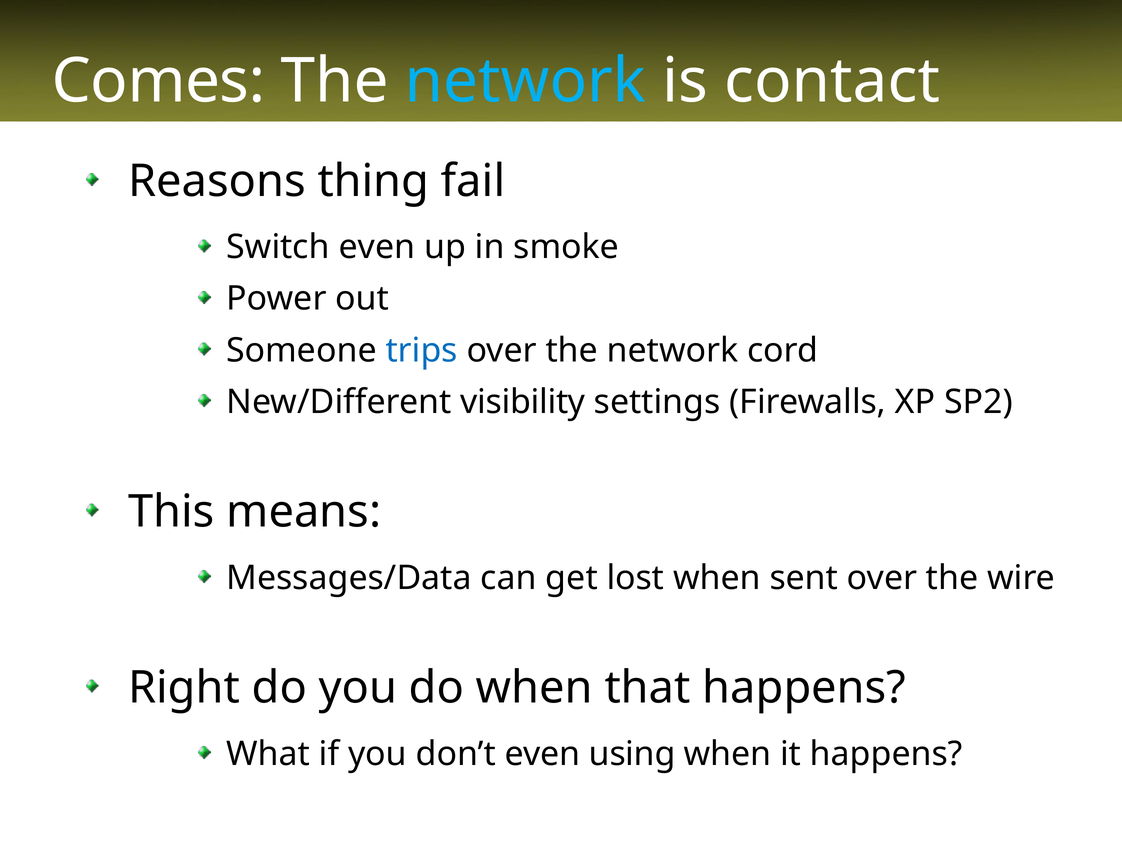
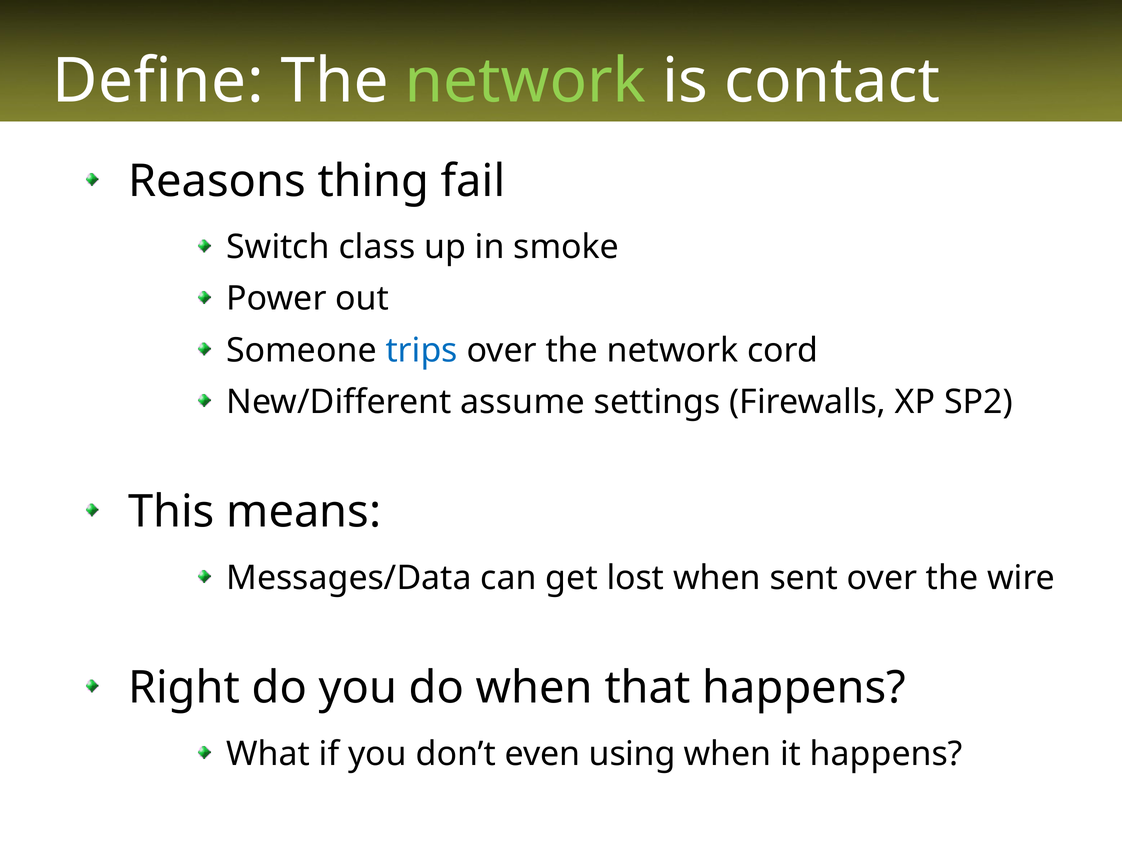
Comes: Comes -> Define
network at (526, 81) colour: light blue -> light green
Switch even: even -> class
visibility: visibility -> assume
